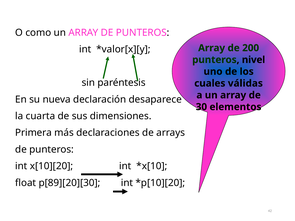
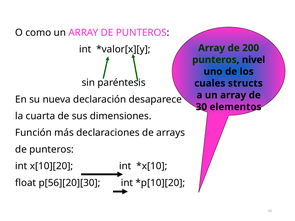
válidas: válidas -> structs
Primera: Primera -> Función
p[89][20][30: p[89][20][30 -> p[56][20][30
